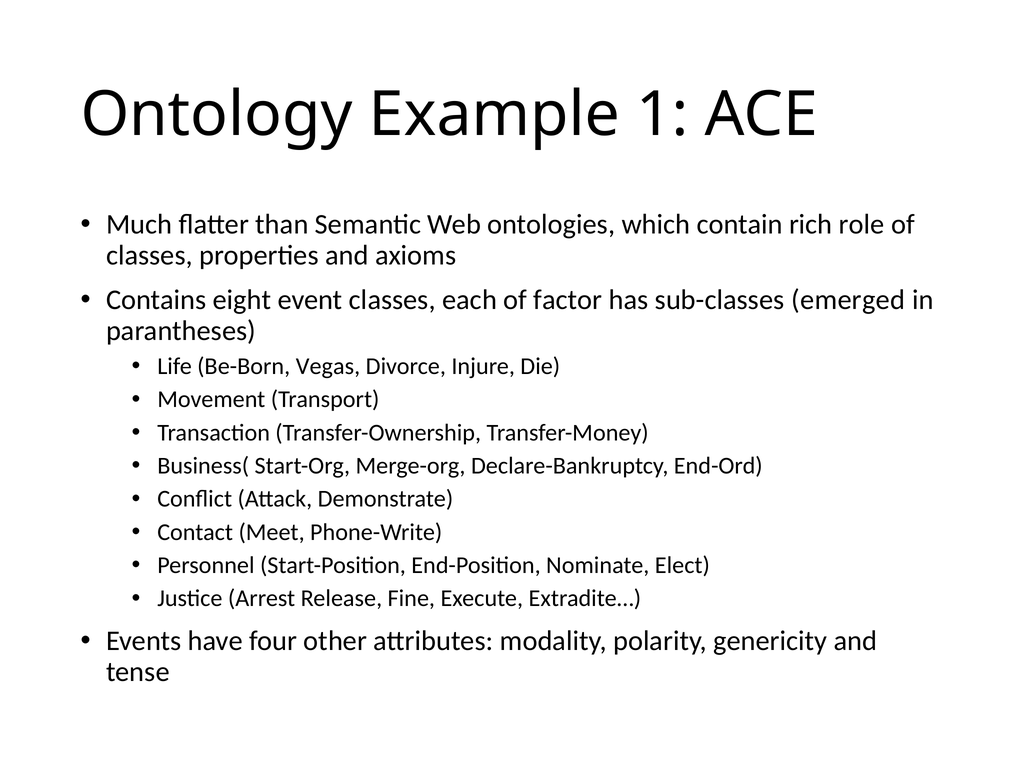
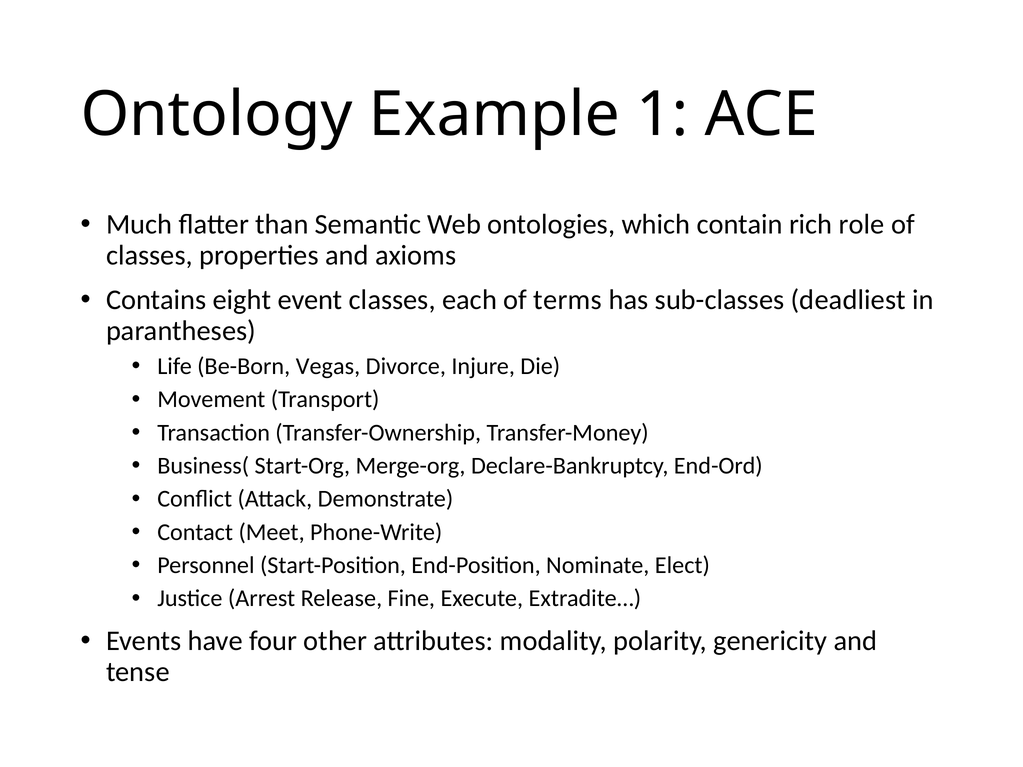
factor: factor -> terms
emerged: emerged -> deadliest
